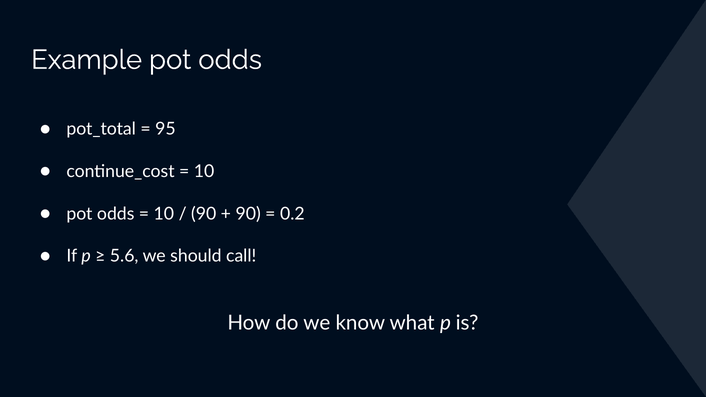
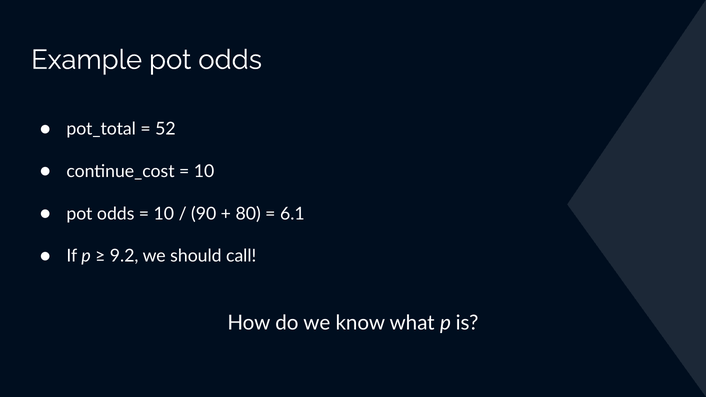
95: 95 -> 52
90 at (248, 214): 90 -> 80
0.2: 0.2 -> 6.1
5.6: 5.6 -> 9.2
